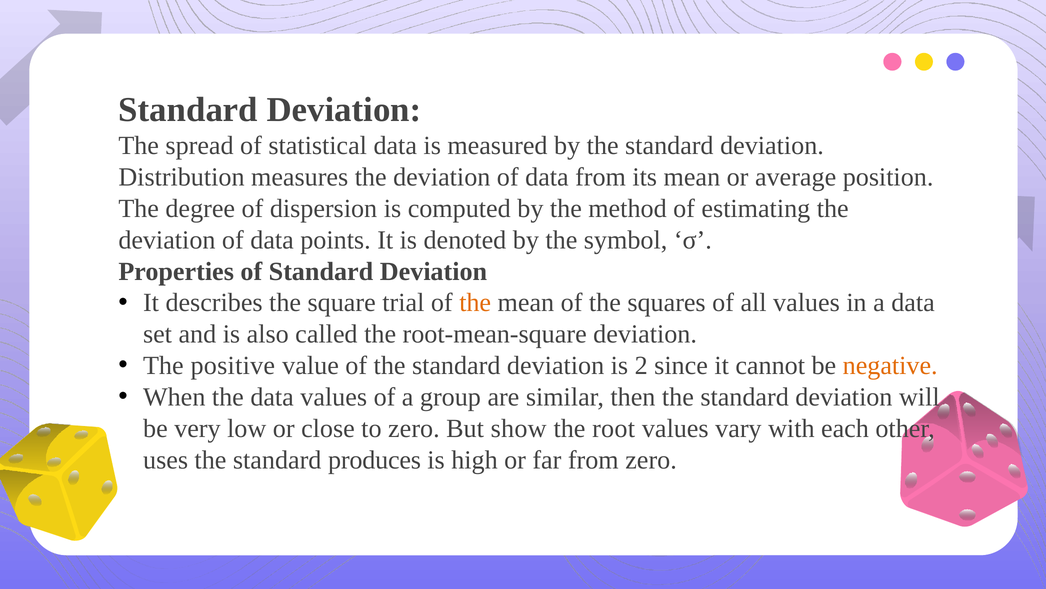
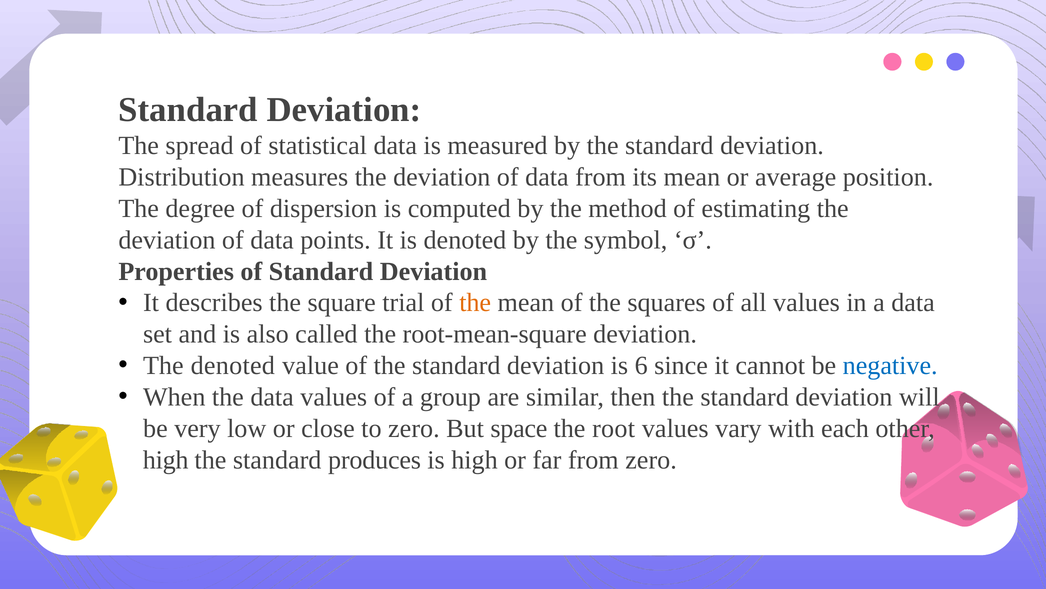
The positive: positive -> denoted
2: 2 -> 6
negative colour: orange -> blue
show: show -> space
uses at (166, 459): uses -> high
